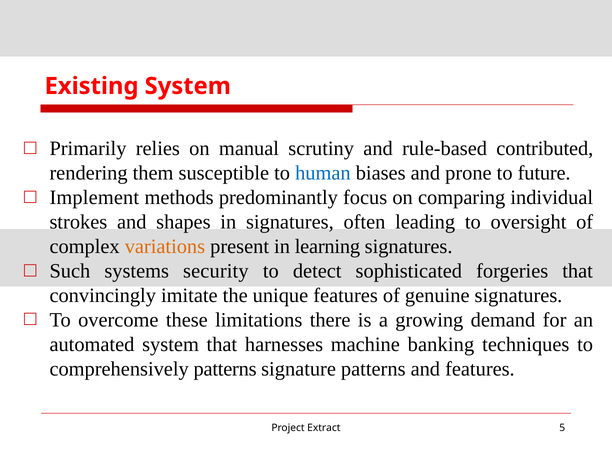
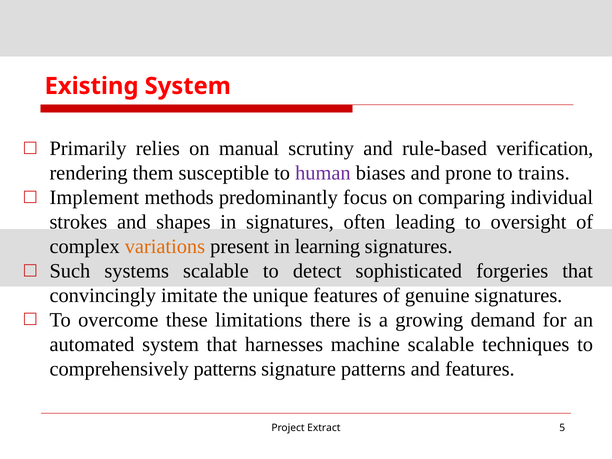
contributed: contributed -> verification
human colour: blue -> purple
future: future -> trains
systems security: security -> scalable
machine banking: banking -> scalable
